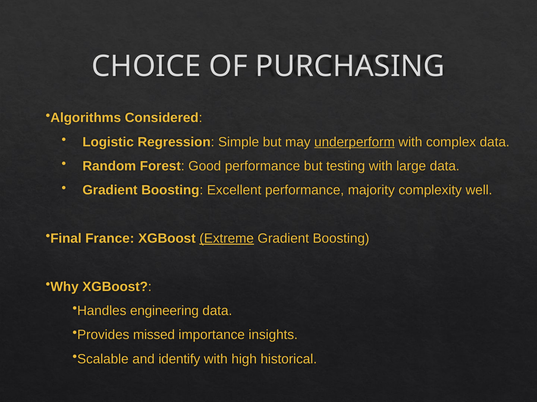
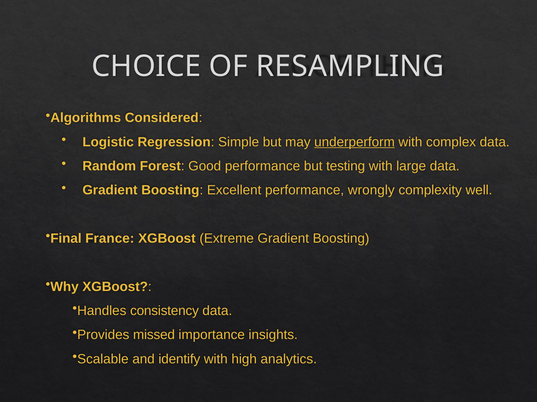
PURCHASING: PURCHASING -> RESAMPLING
majority: majority -> wrongly
Extreme underline: present -> none
engineering: engineering -> consistency
historical: historical -> analytics
